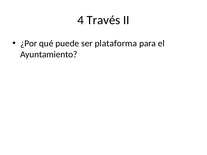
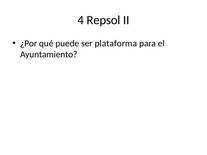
Través: Través -> Repsol
